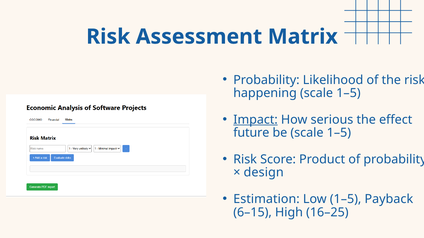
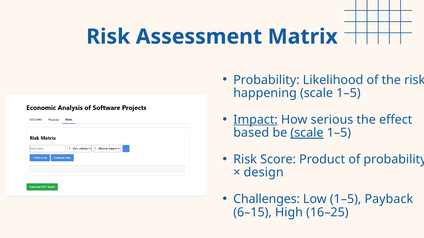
future: future -> based
scale at (307, 133) underline: none -> present
Estimation: Estimation -> Challenges
